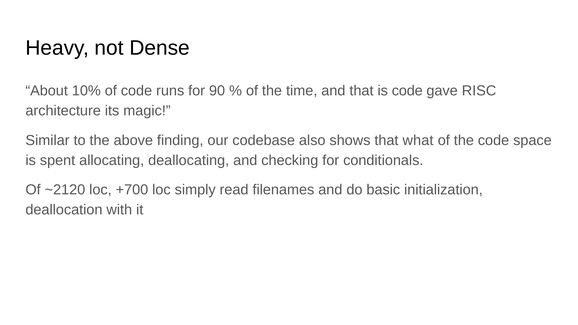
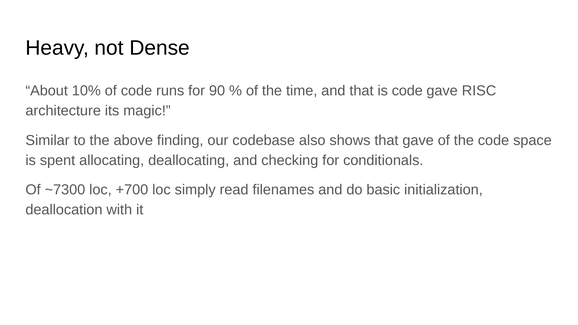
that what: what -> gave
~2120: ~2120 -> ~7300
